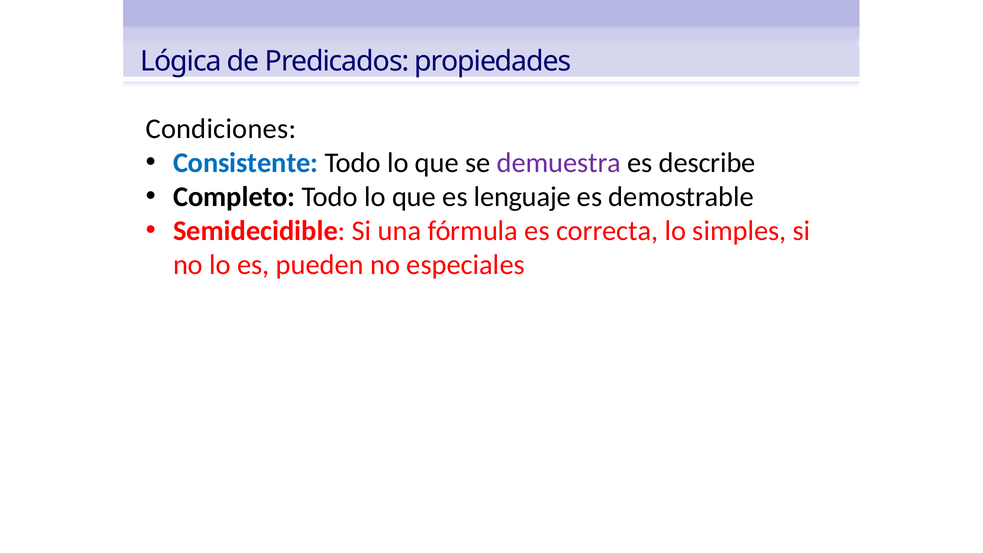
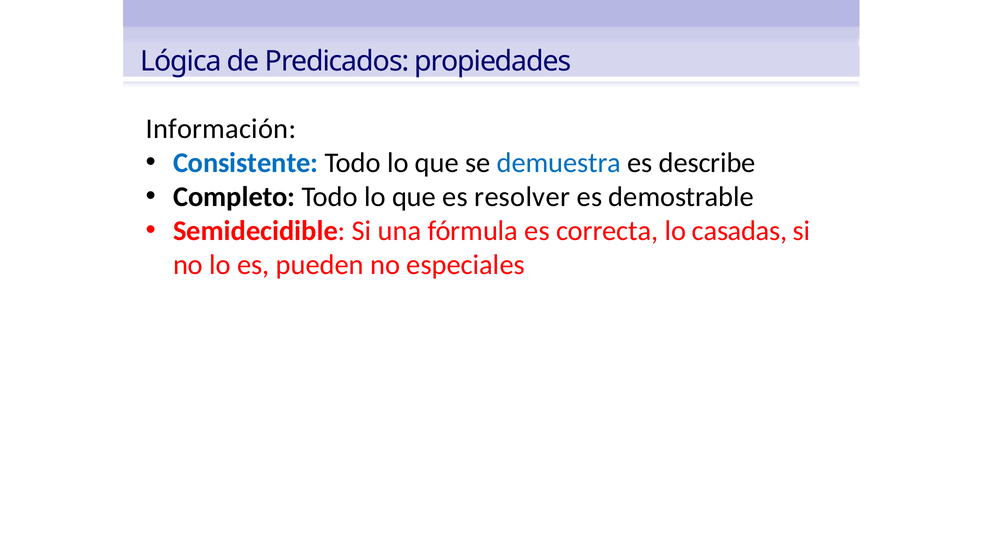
Condiciones: Condiciones -> Información
demuestra colour: purple -> blue
lenguaje: lenguaje -> resolver
simples: simples -> casadas
